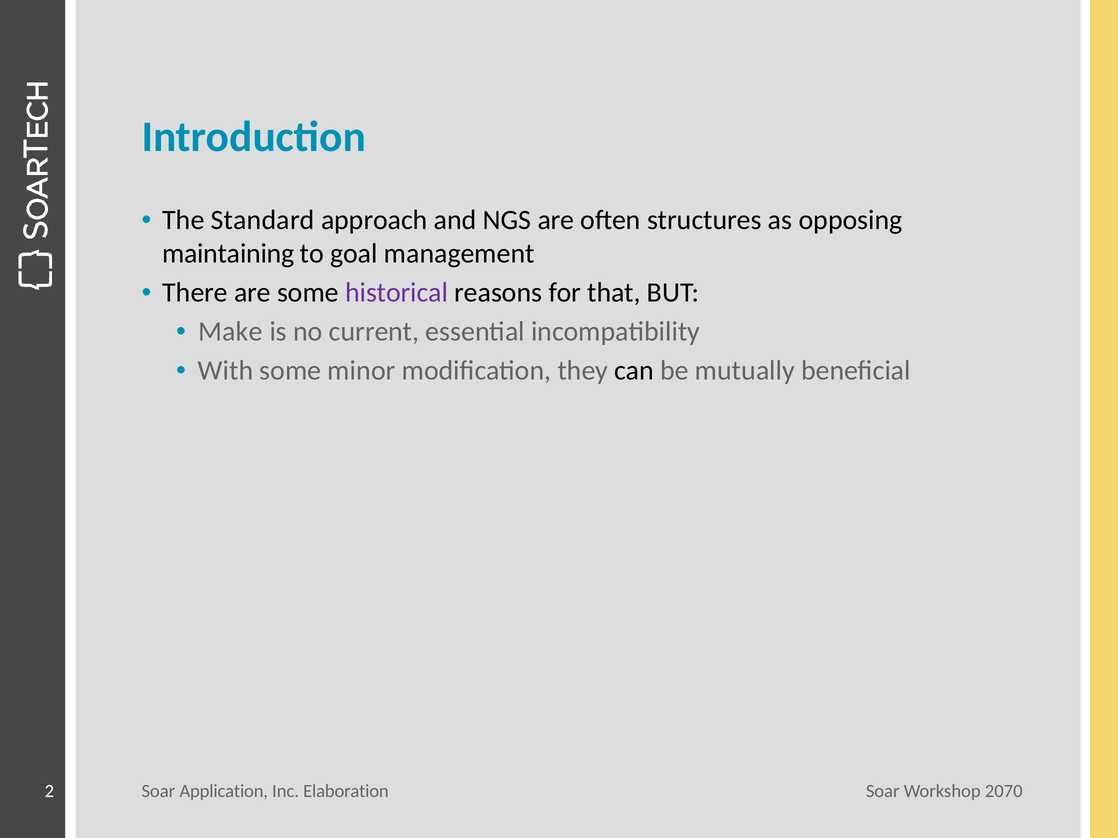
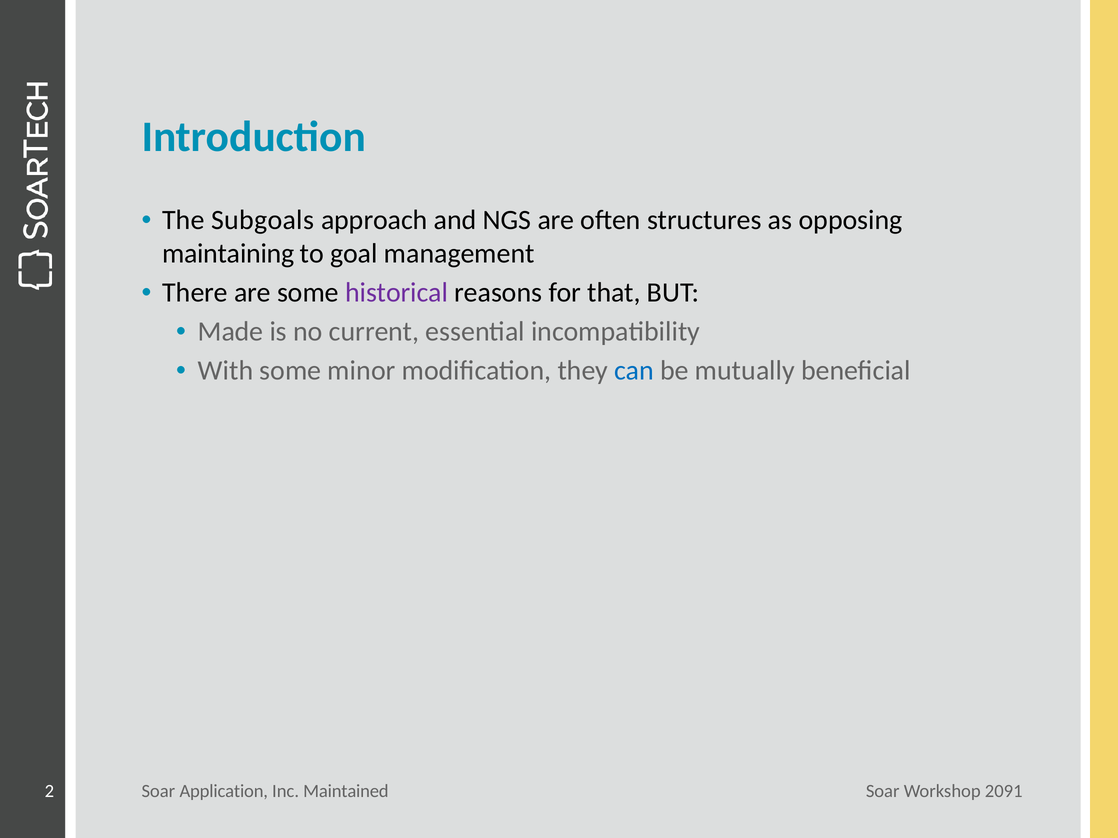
Standard: Standard -> Subgoals
Make: Make -> Made
can colour: black -> blue
Elaboration: Elaboration -> Maintained
2070: 2070 -> 2091
